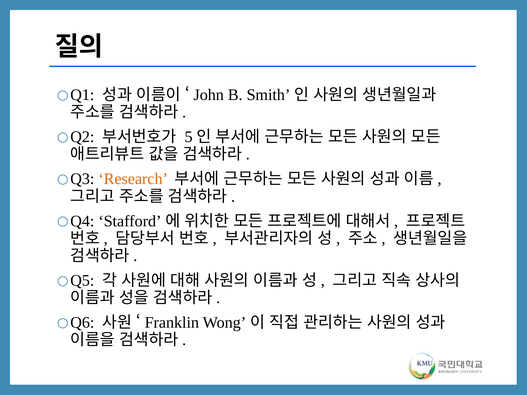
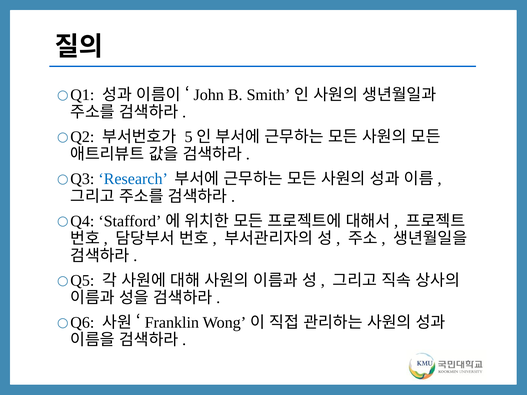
Research colour: orange -> blue
